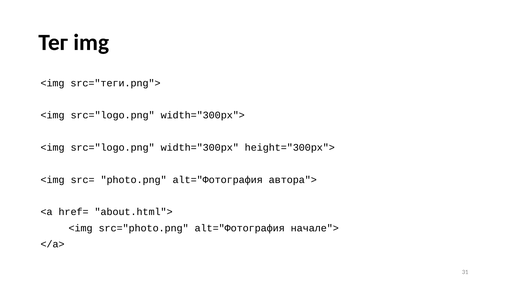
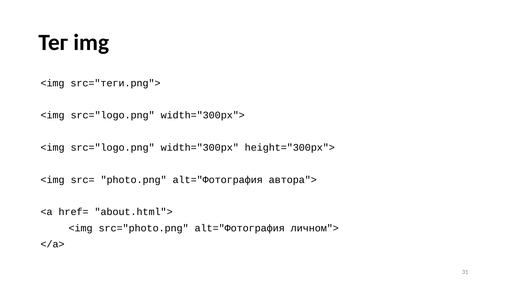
начале">: начале"> -> личном">
